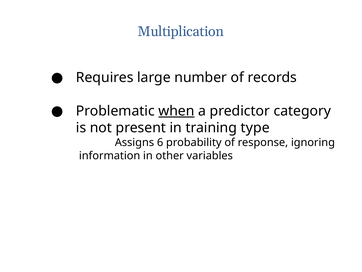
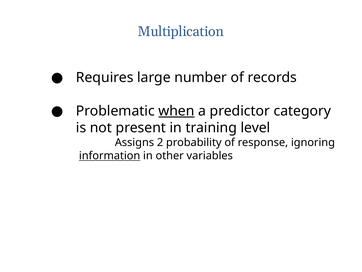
type: type -> level
6: 6 -> 2
information underline: none -> present
